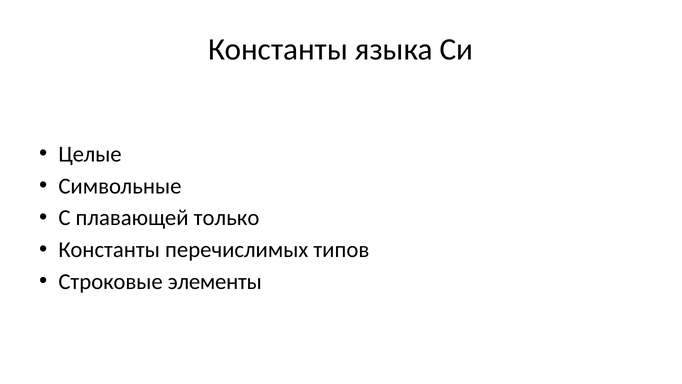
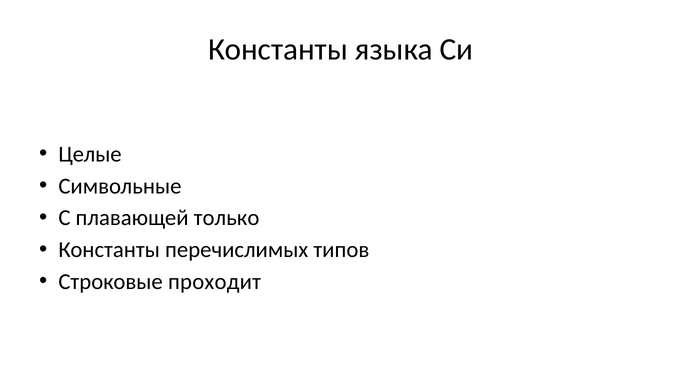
элементы: элементы -> проходит
